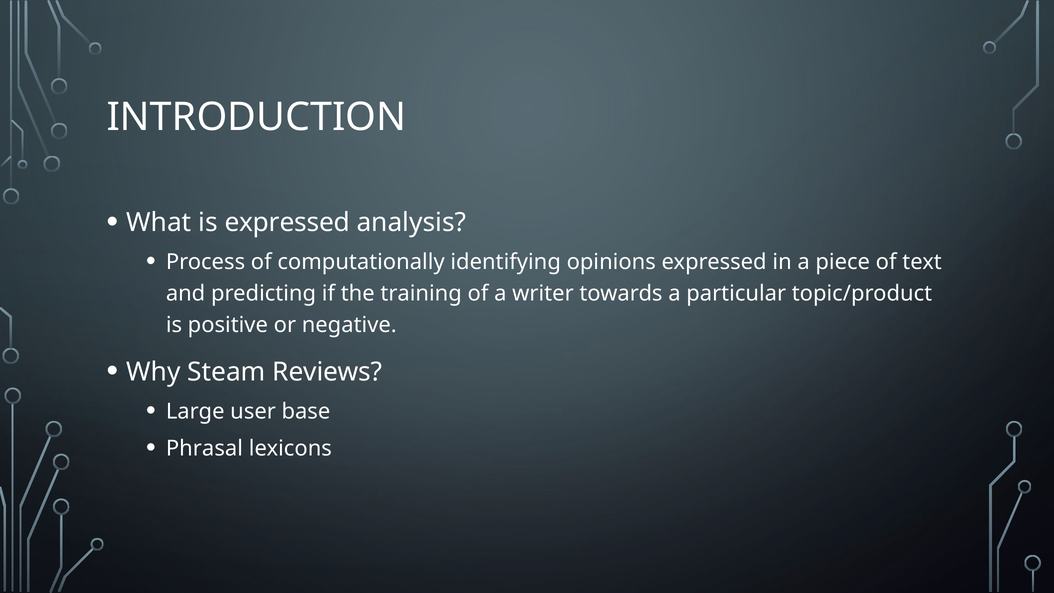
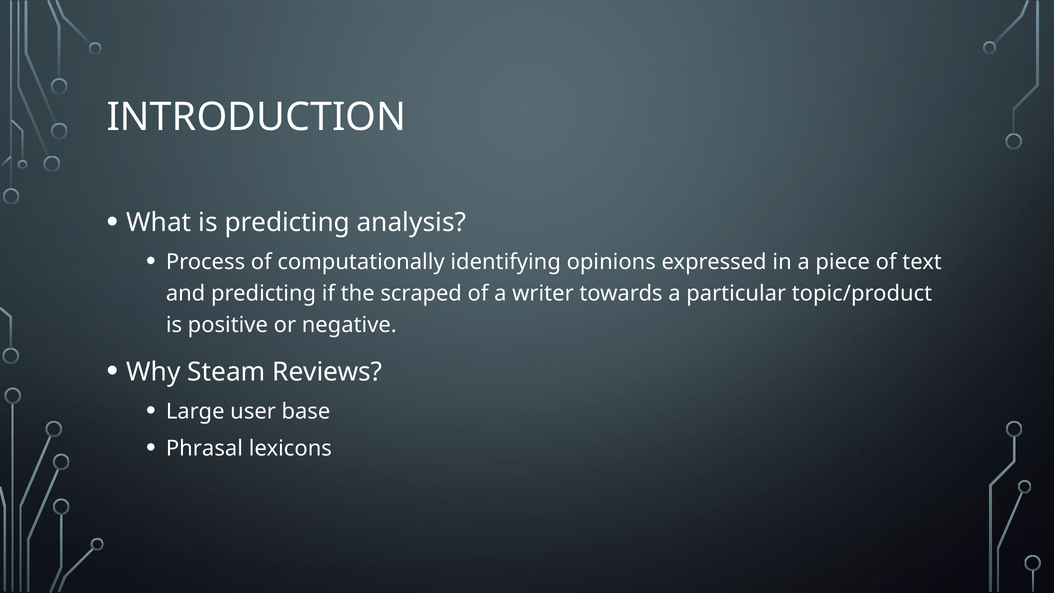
is expressed: expressed -> predicting
training: training -> scraped
